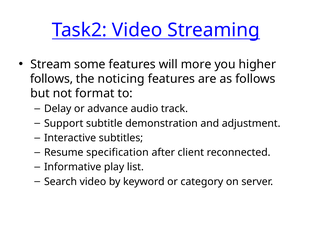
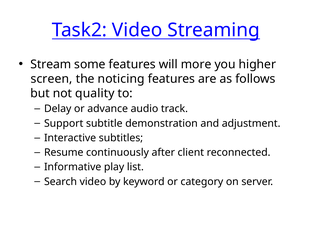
follows at (52, 79): follows -> screen
format: format -> quality
specification: specification -> continuously
